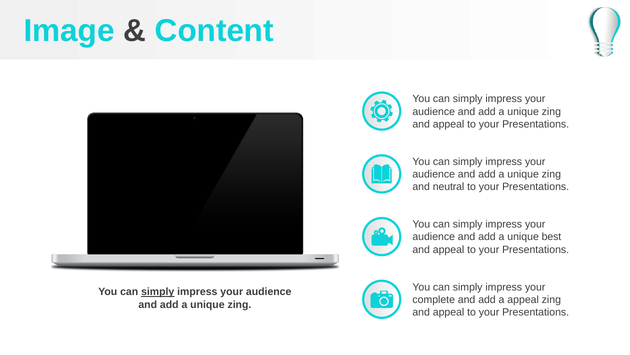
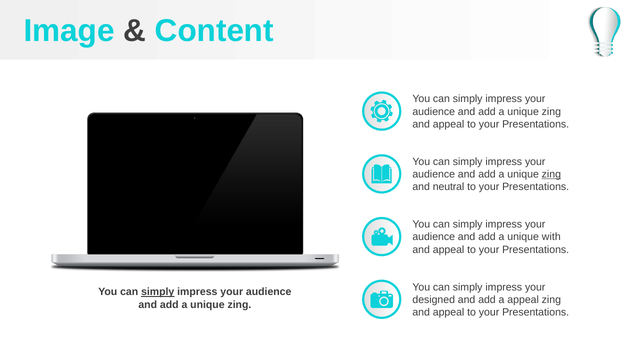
zing at (551, 174) underline: none -> present
best: best -> with
complete: complete -> designed
